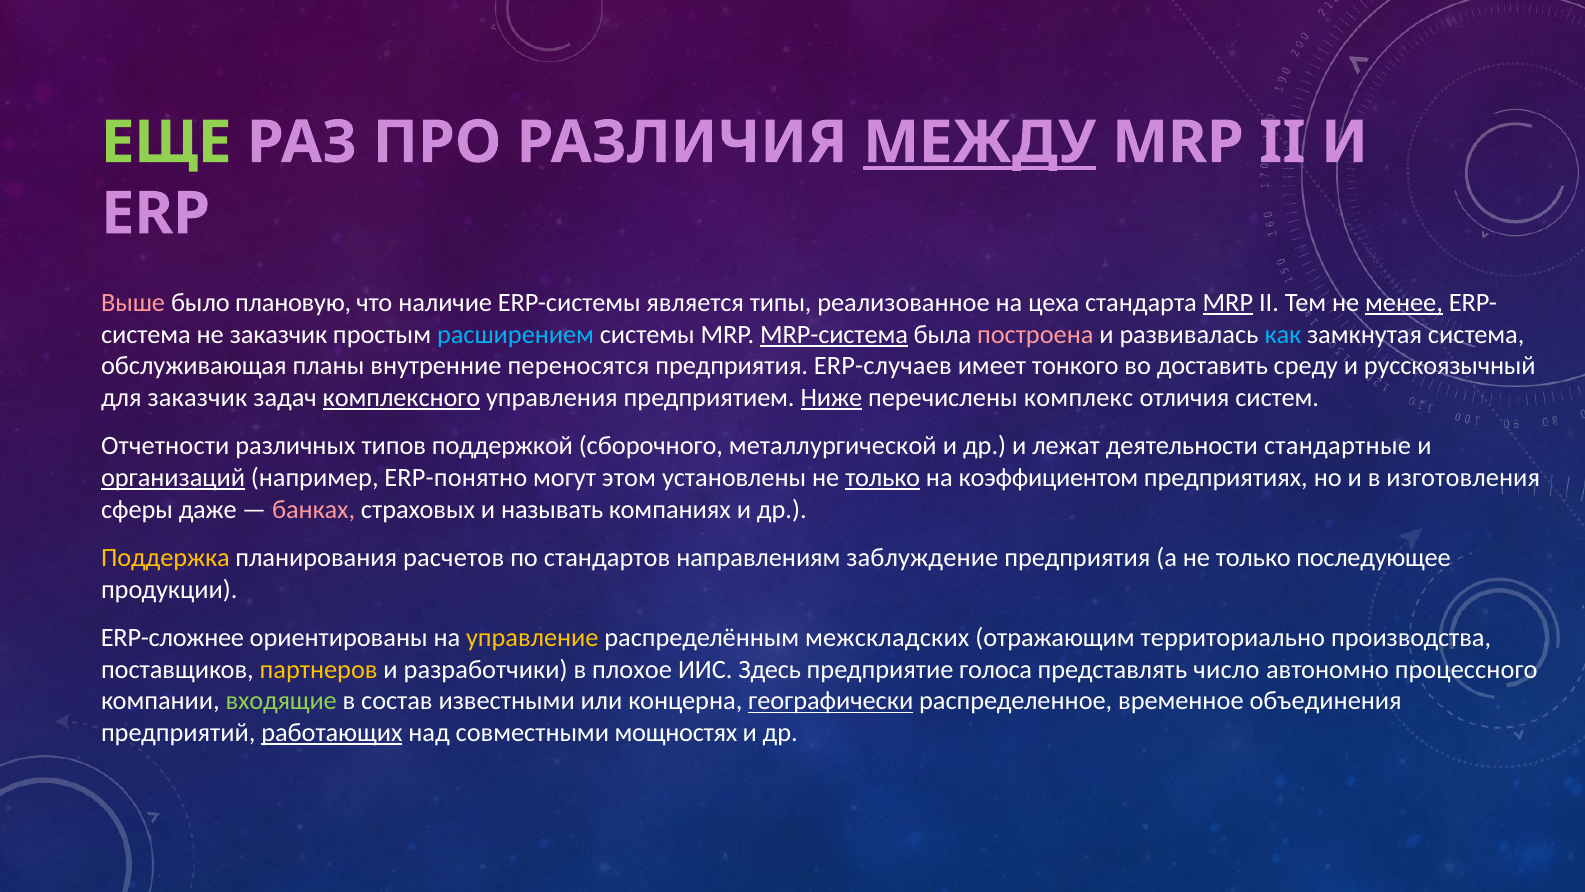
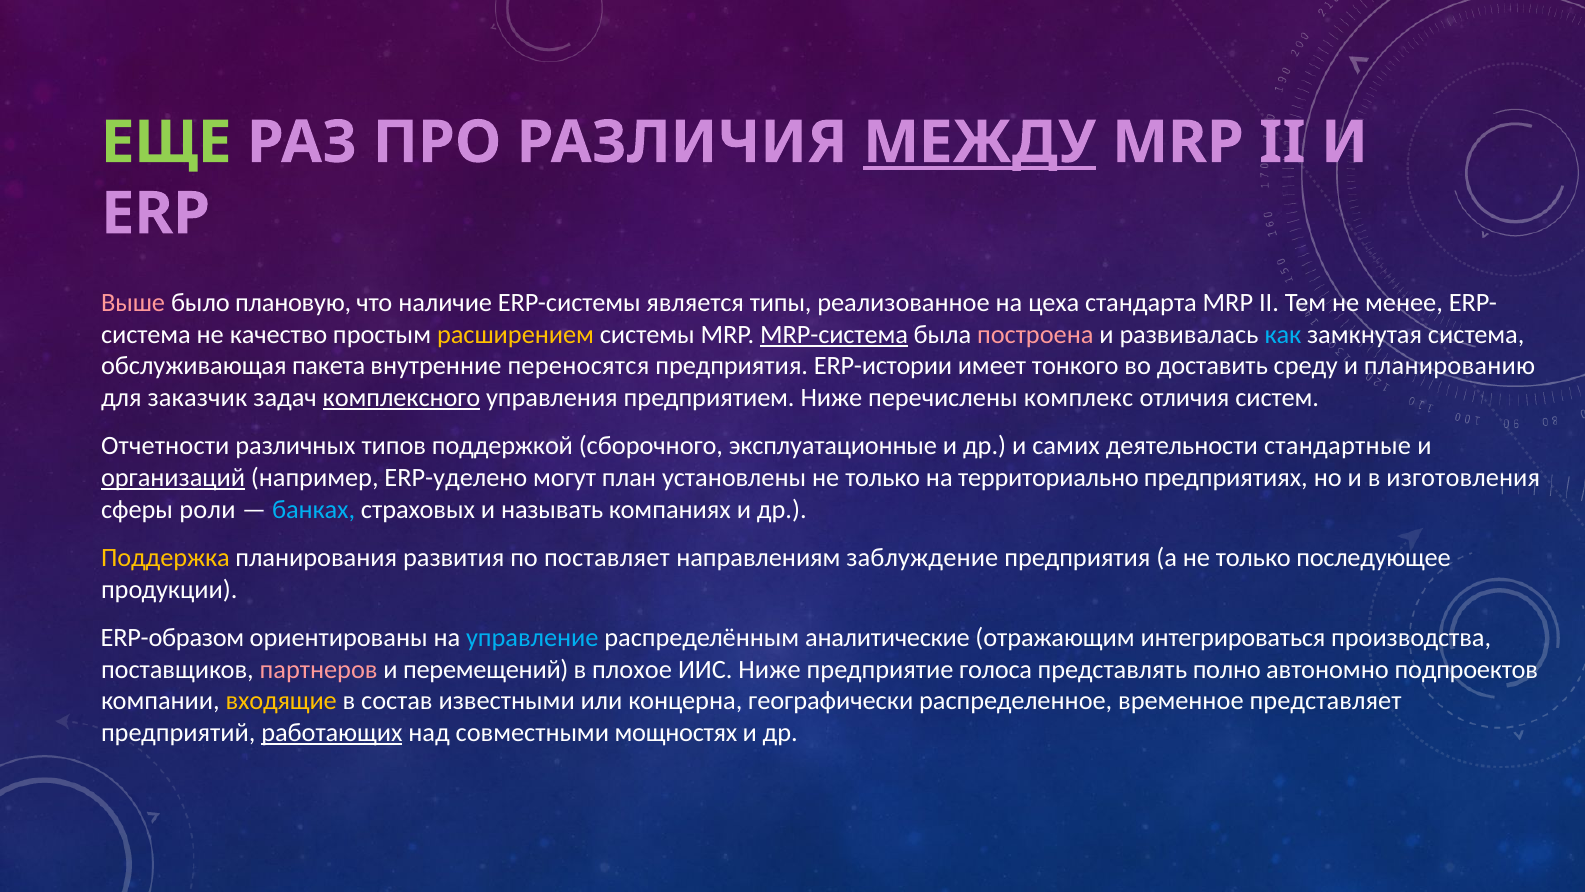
MRP at (1228, 303) underline: present -> none
менее underline: present -> none
не заказчик: заказчик -> качество
расширением colour: light blue -> yellow
планы: планы -> пакета
ERP-случаев: ERP-случаев -> ERP-истории
русскоязычный: русскоязычный -> планированию
Ниже at (831, 398) underline: present -> none
металлургической: металлургической -> эксплуатационные
лежат: лежат -> самих
ERP-понятно: ERP-понятно -> ERP-уделено
этом: этом -> план
только at (883, 478) underline: present -> none
коэффициентом: коэффициентом -> территориально
даже: даже -> роли
банках colour: pink -> light blue
расчетов: расчетов -> развития
стандартов: стандартов -> поставляет
ERP-сложнее: ERP-сложнее -> ERP-образом
управление colour: yellow -> light blue
межскладских: межскладских -> аналитические
территориально: территориально -> интегрироваться
партнеров colour: yellow -> pink
разработчики: разработчики -> перемещений
ИИС Здесь: Здесь -> Ниже
число: число -> полно
процессного: процессного -> подпроектов
входящие colour: light green -> yellow
географически underline: present -> none
объединения: объединения -> представляет
